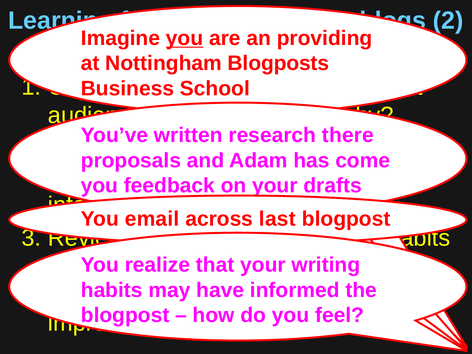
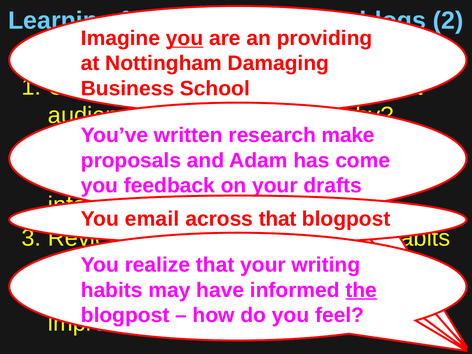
Blogposts: Blogposts -> Damaging
there: there -> make
last at (277, 219): last -> that
the at (361, 290) underline: none -> present
